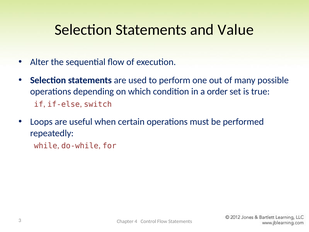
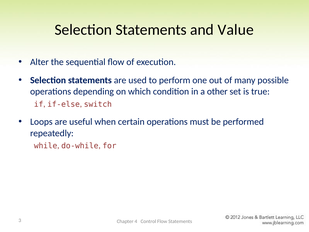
order: order -> other
